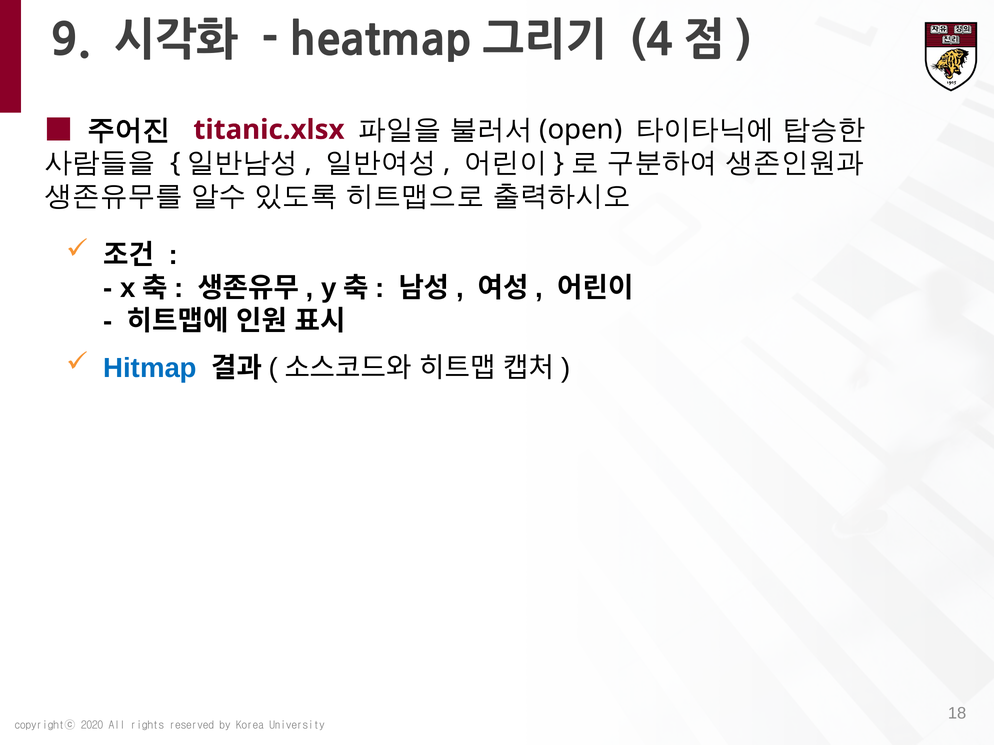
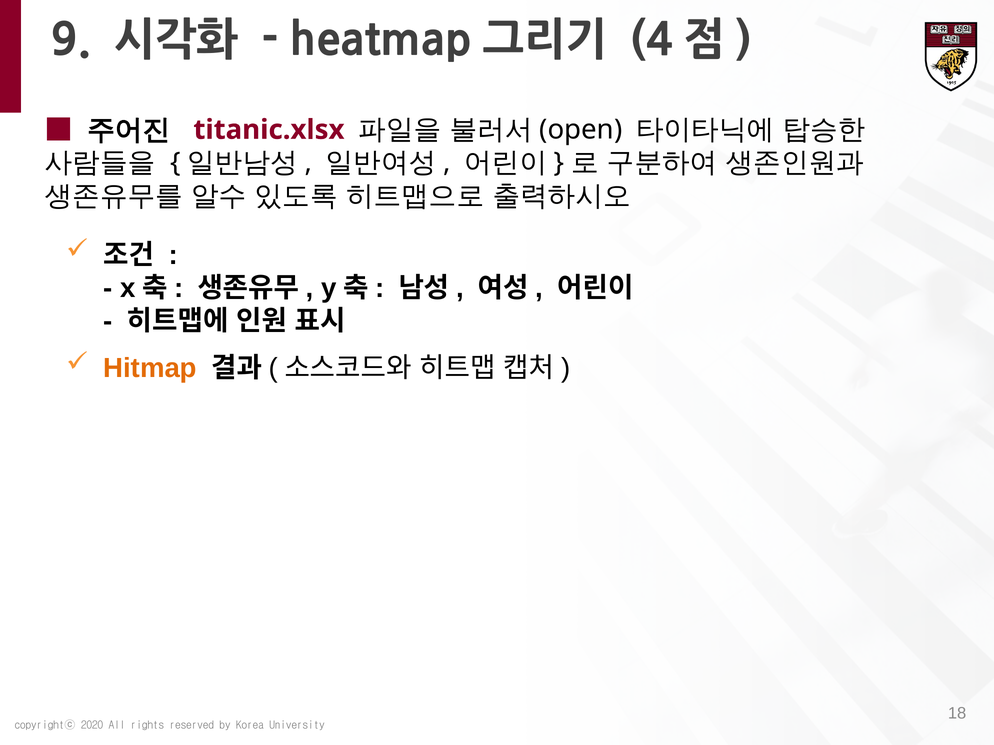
Hitmap colour: blue -> orange
